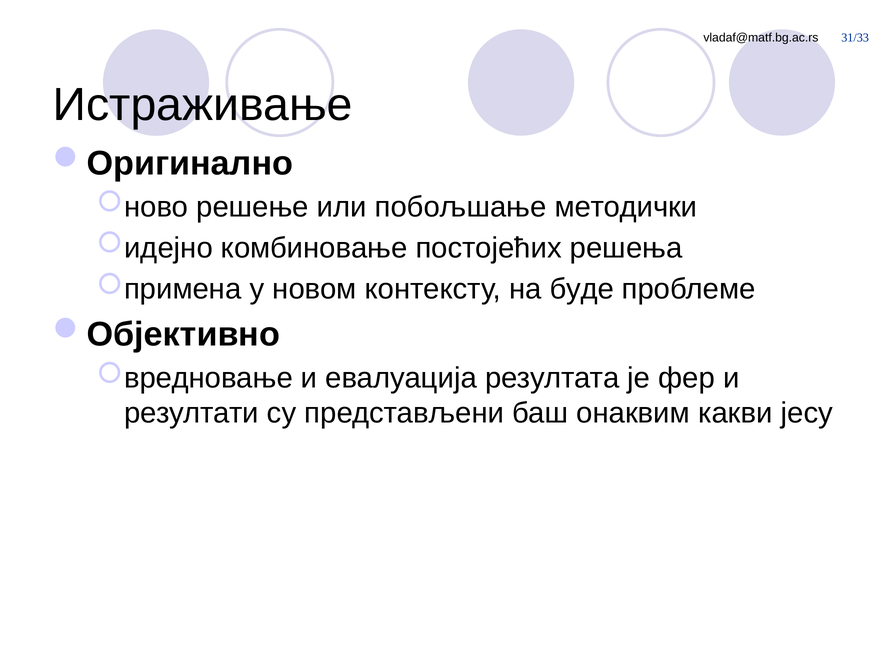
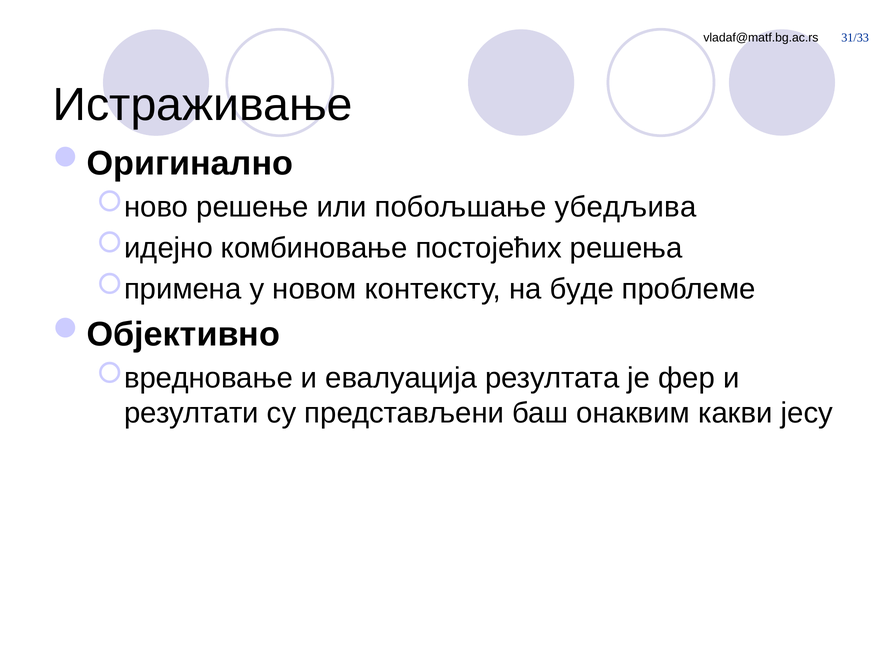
методички: методички -> убедљива
